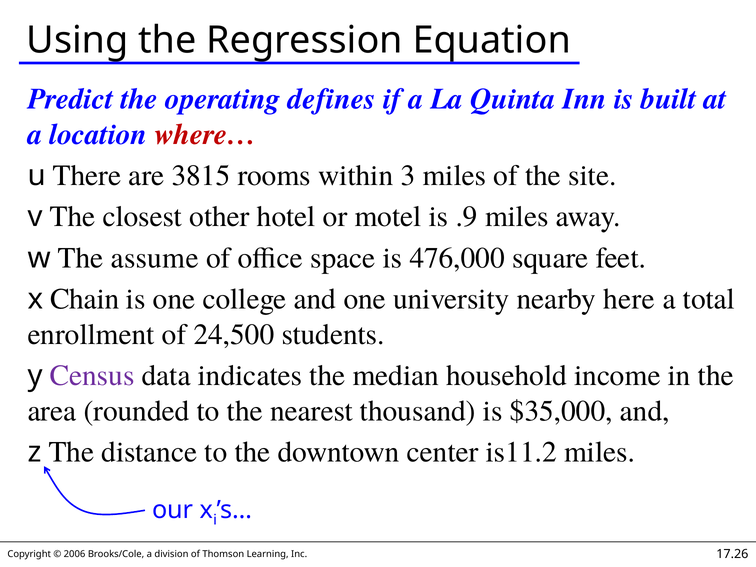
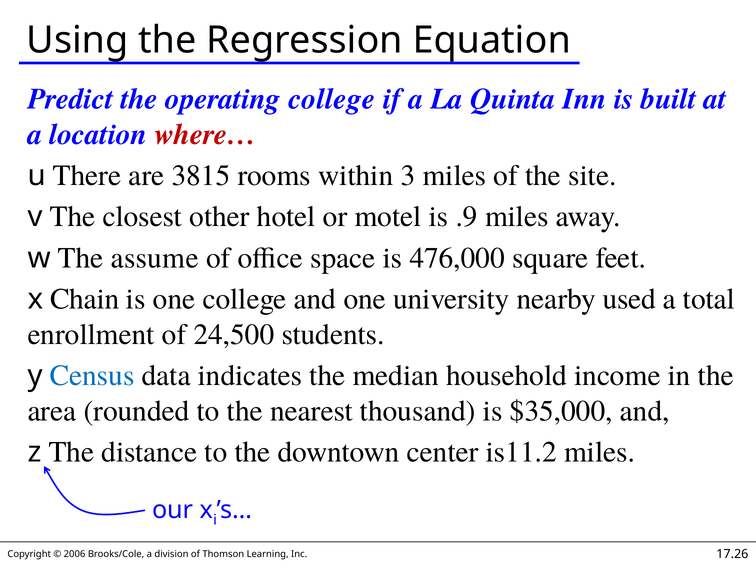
operating defines: defines -> college
here: here -> used
Census colour: purple -> blue
